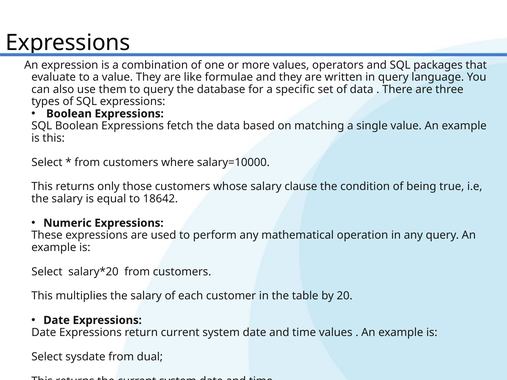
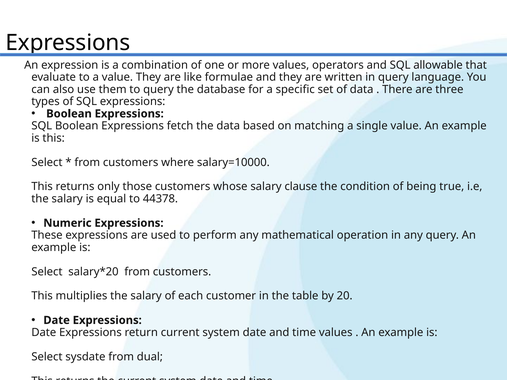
packages: packages -> allowable
18642: 18642 -> 44378
